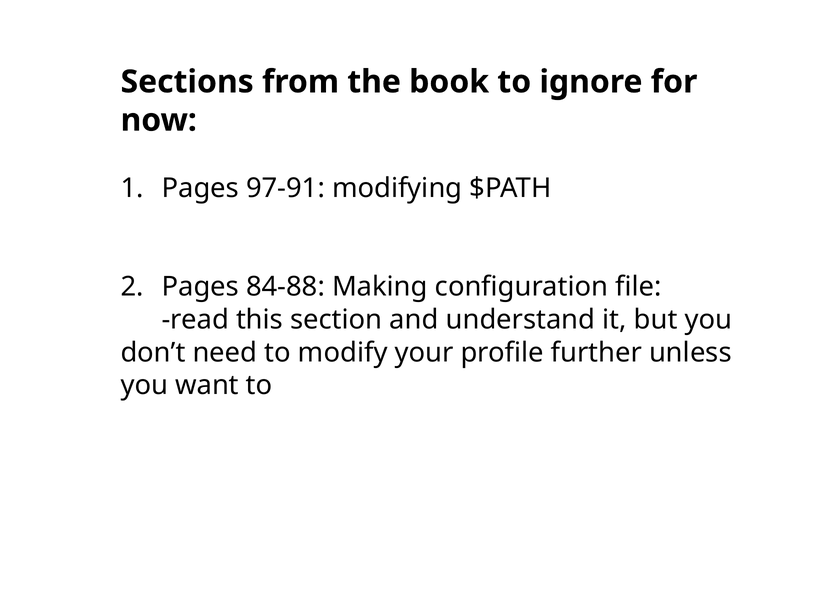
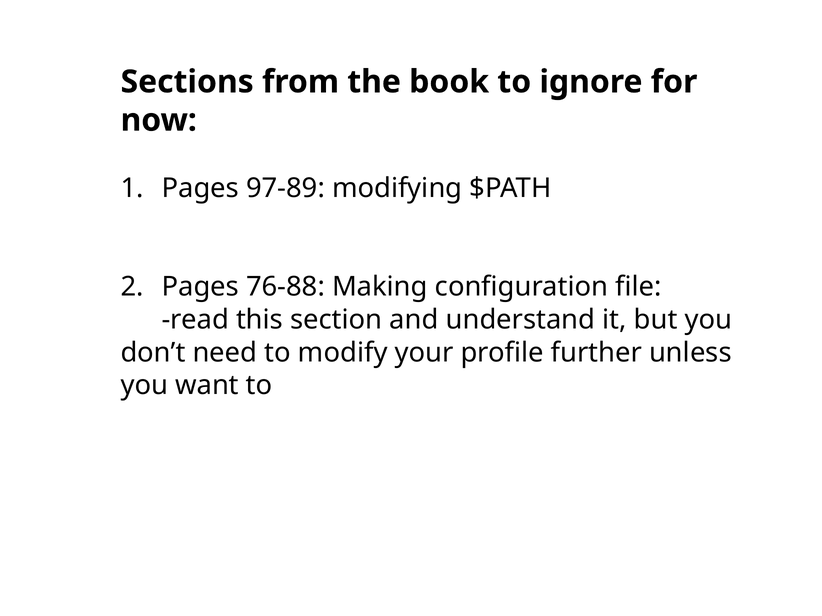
97-91: 97-91 -> 97-89
84-88: 84-88 -> 76-88
